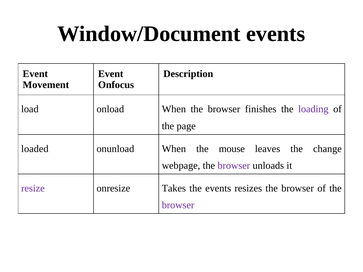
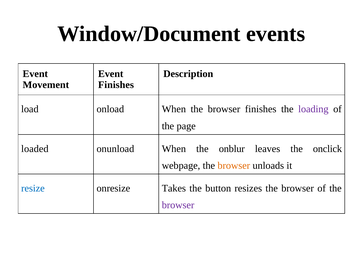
Onfocus at (116, 85): Onfocus -> Finishes
mouse: mouse -> onblur
change: change -> onclick
browser at (234, 166) colour: purple -> orange
resize colour: purple -> blue
the events: events -> button
